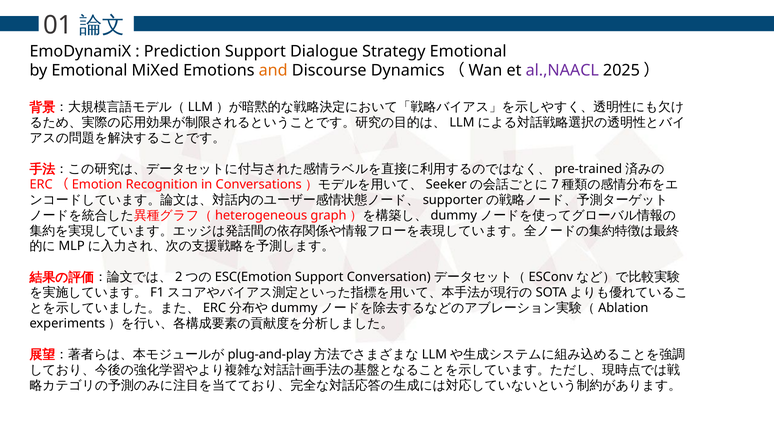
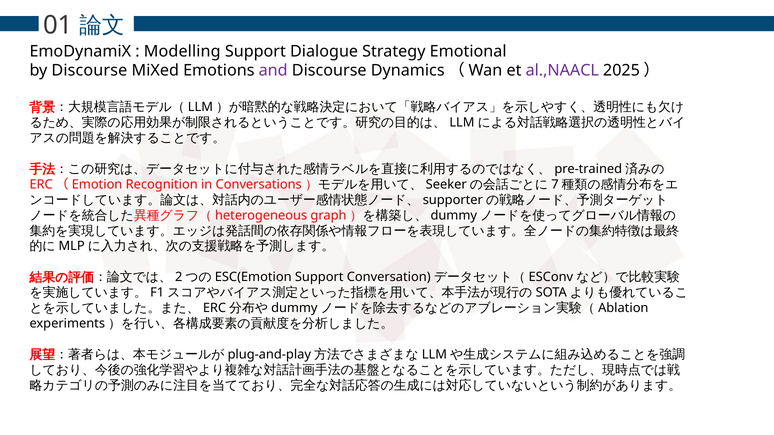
Prediction: Prediction -> Modelling
by Emotional: Emotional -> Discourse
and colour: orange -> purple
